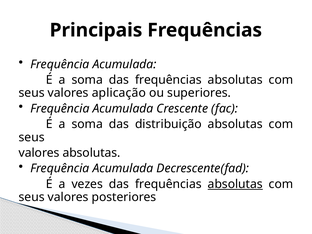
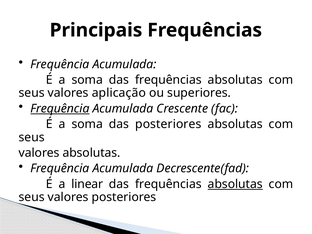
Frequência at (60, 109) underline: none -> present
das distribuição: distribuição -> posteriores
vezes: vezes -> linear
